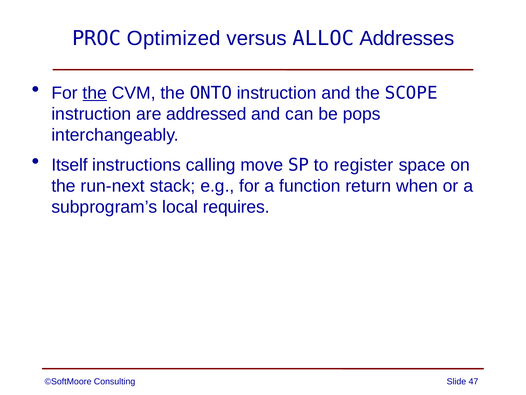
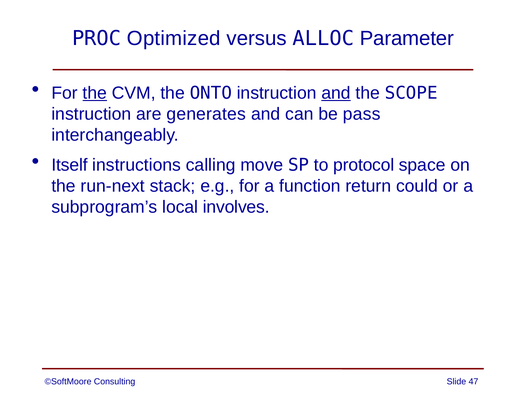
Addresses: Addresses -> Parameter
and at (336, 93) underline: none -> present
addressed: addressed -> generates
pops: pops -> pass
register: register -> protocol
when: when -> could
requires: requires -> involves
